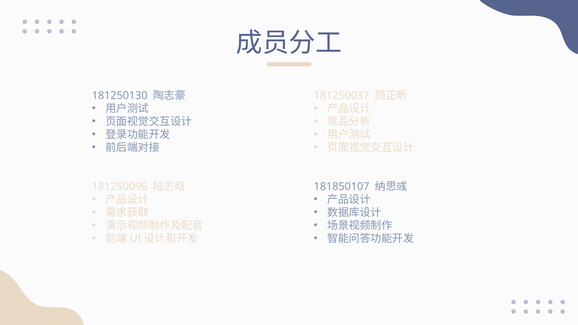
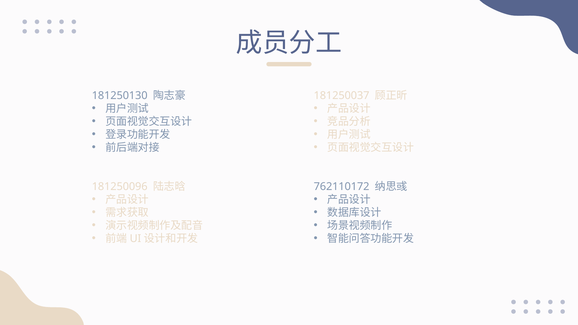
181850107: 181850107 -> 762110172
